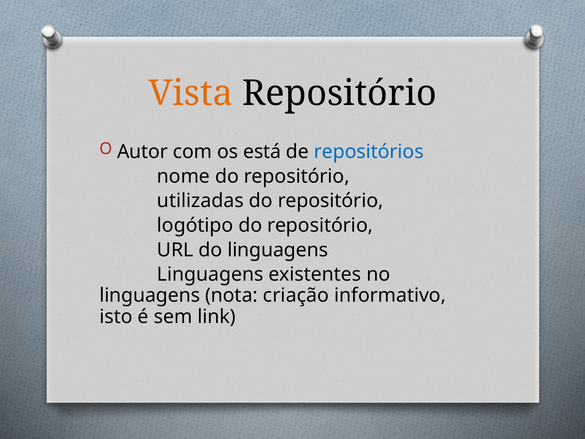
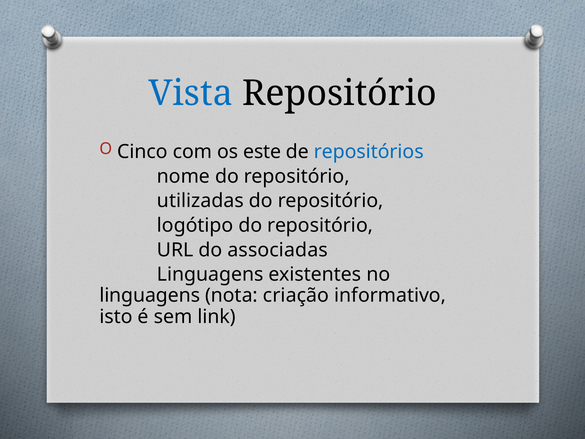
Vista colour: orange -> blue
Autor: Autor -> Cinco
está: está -> este
do linguagens: linguagens -> associadas
